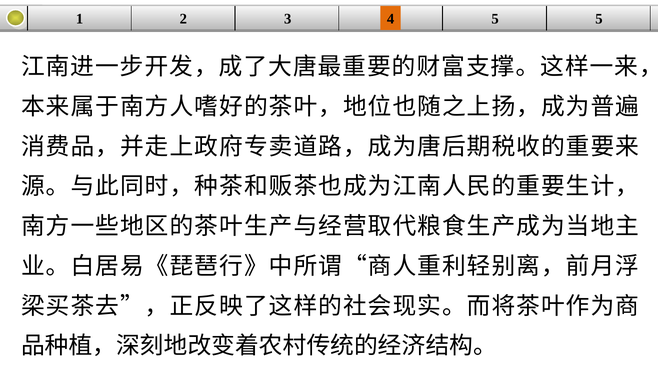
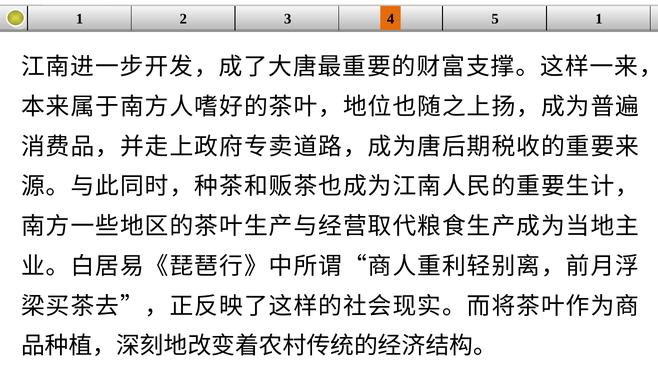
5 5: 5 -> 1
